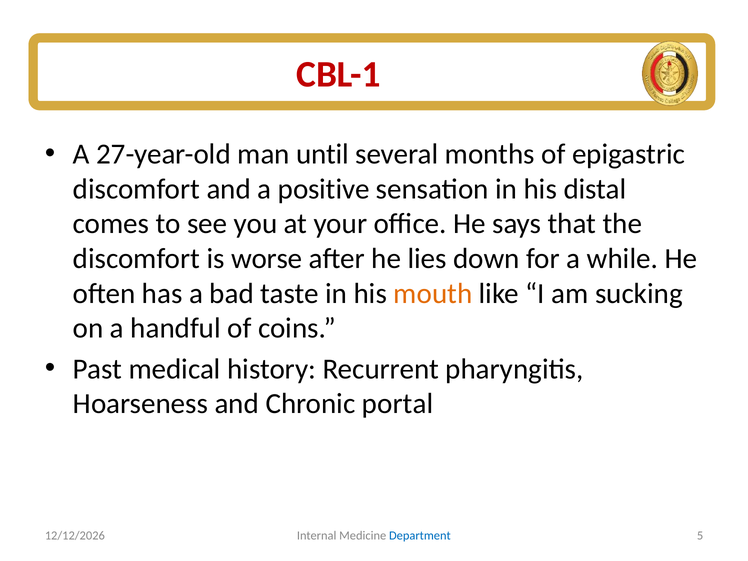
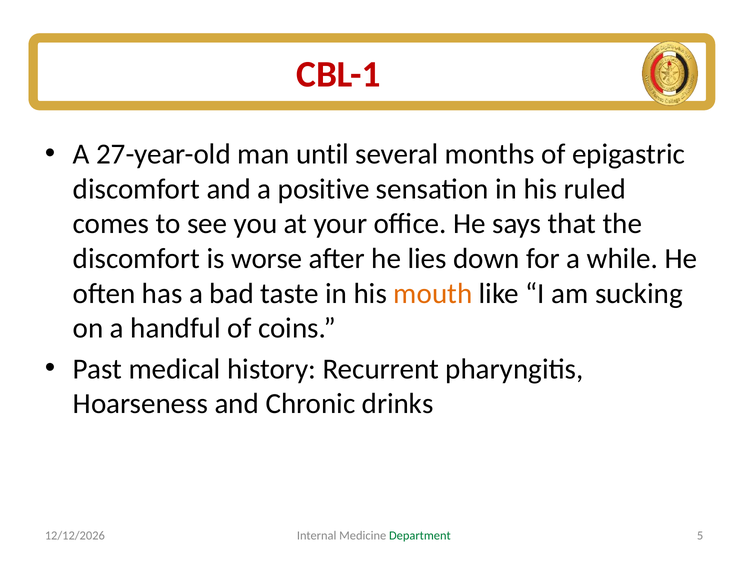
distal: distal -> ruled
portal: portal -> drinks
Department colour: blue -> green
